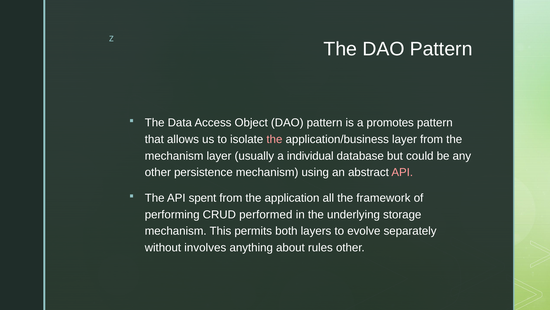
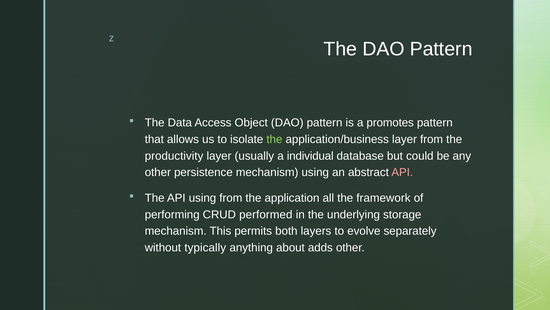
the at (274, 139) colour: pink -> light green
mechanism at (174, 156): mechanism -> productivity
API spent: spent -> using
involves: involves -> typically
rules: rules -> adds
